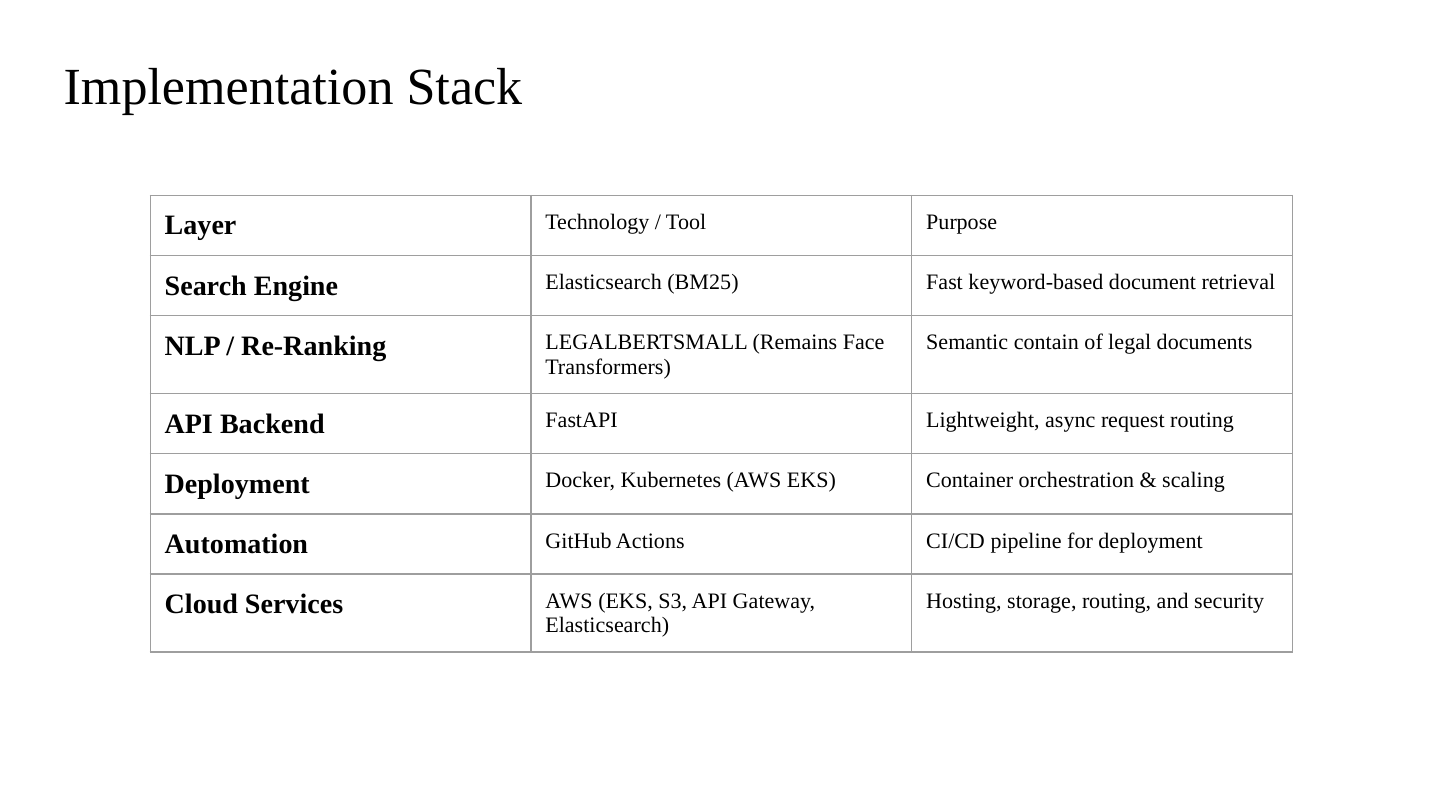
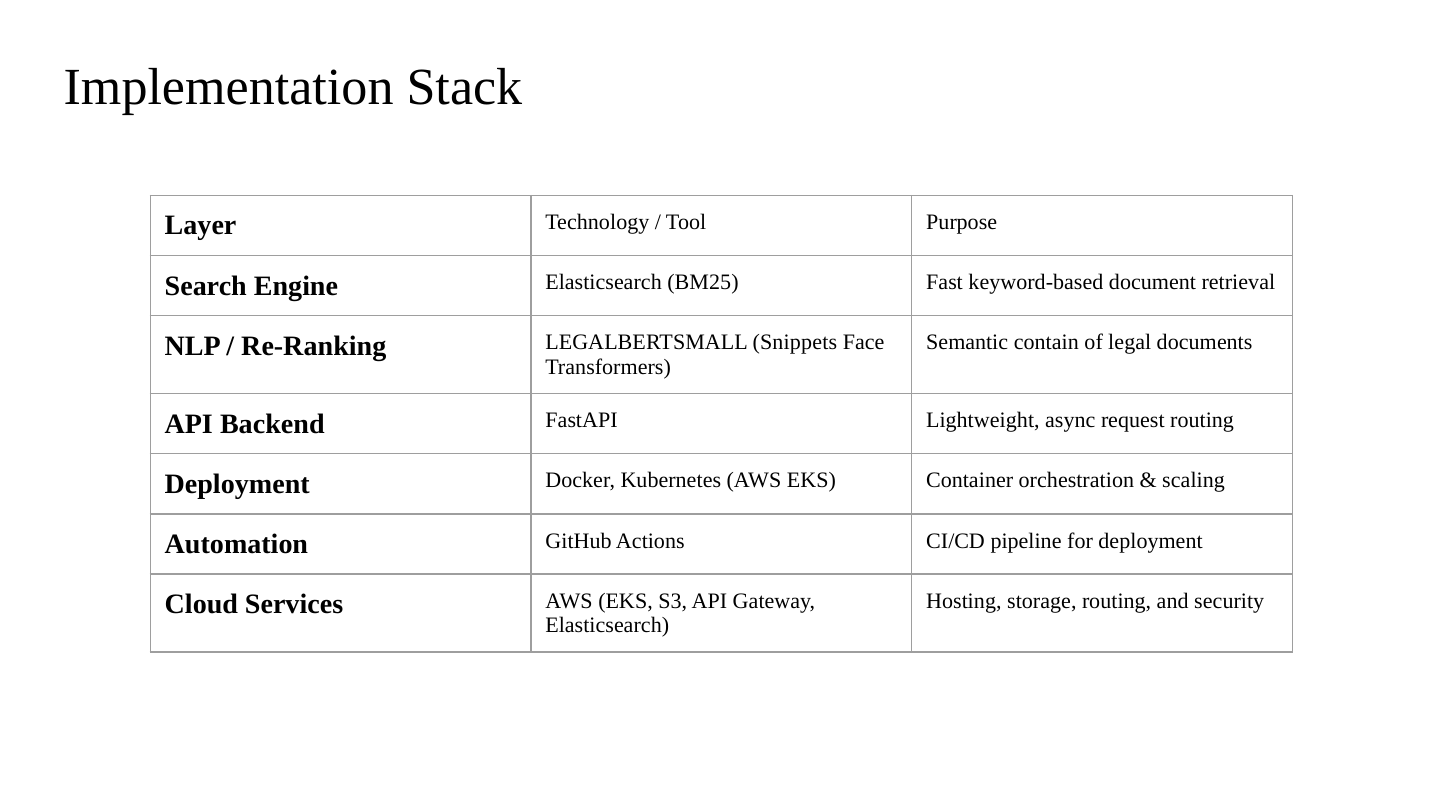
Remains: Remains -> Snippets
